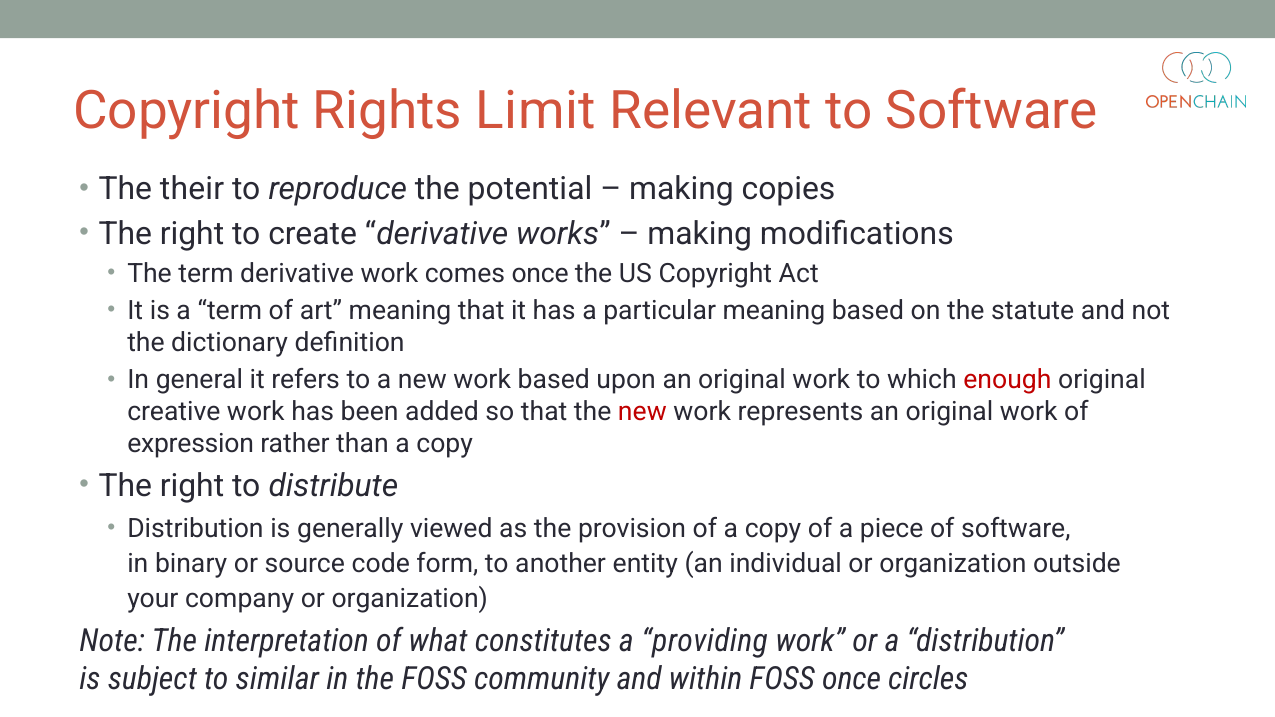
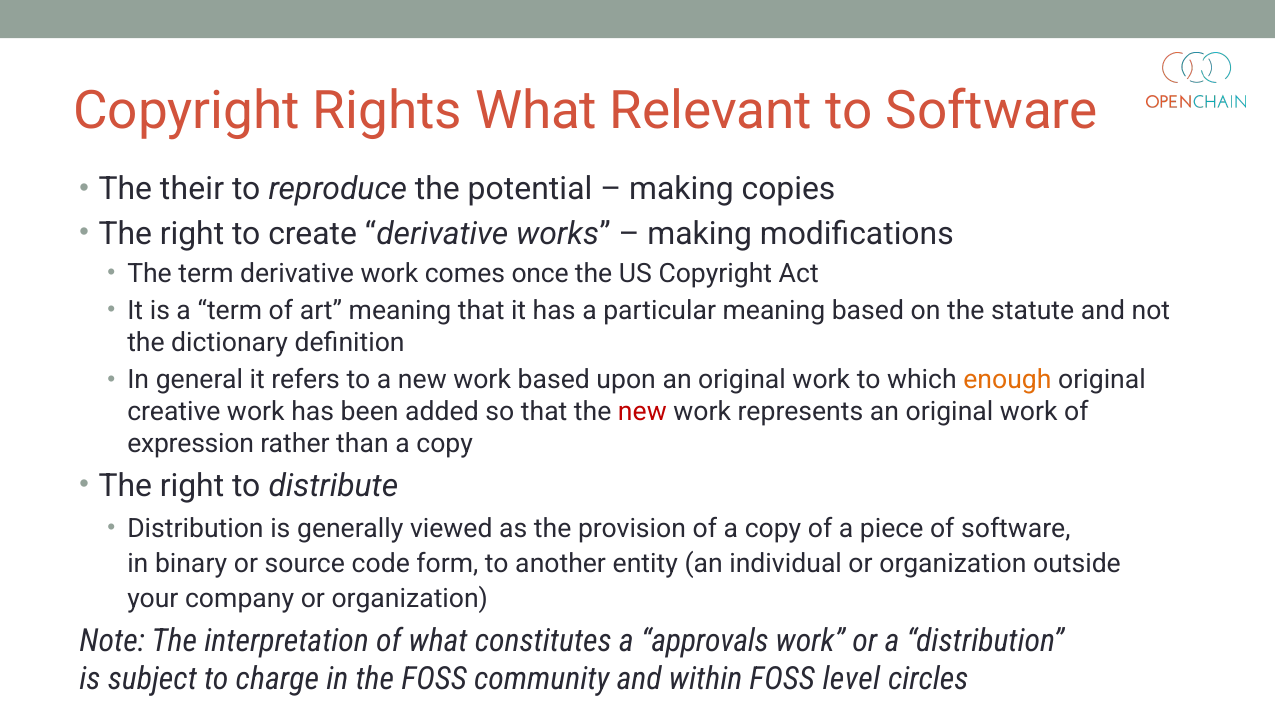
Rights Limit: Limit -> What
enough colour: red -> orange
providing: providing -> approvals
similar: similar -> charge
FOSS once: once -> level
